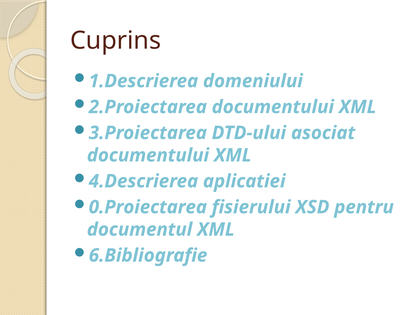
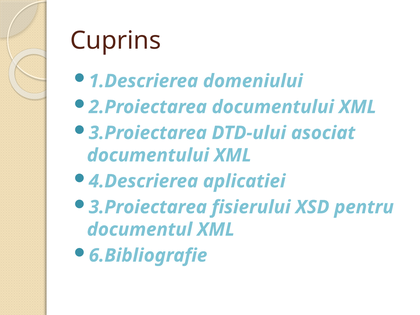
0.Proiectarea at (148, 207): 0.Proiectarea -> 3.Proiectarea
